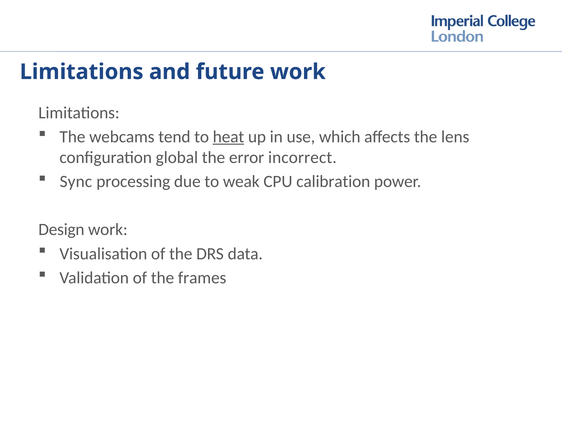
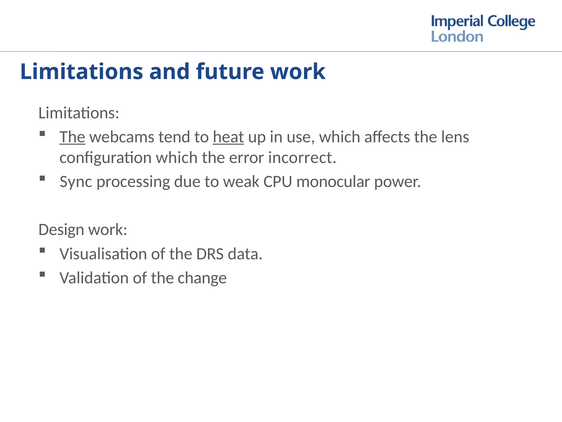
The at (72, 137) underline: none -> present
configuration global: global -> which
calibration: calibration -> monocular
frames: frames -> change
